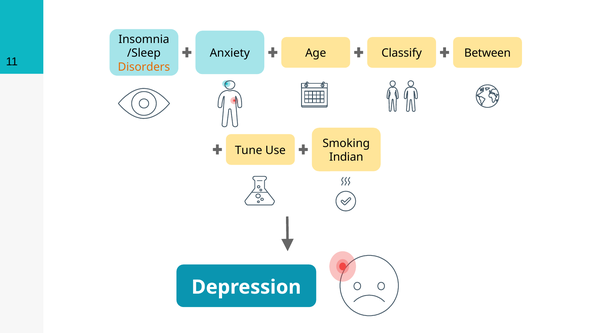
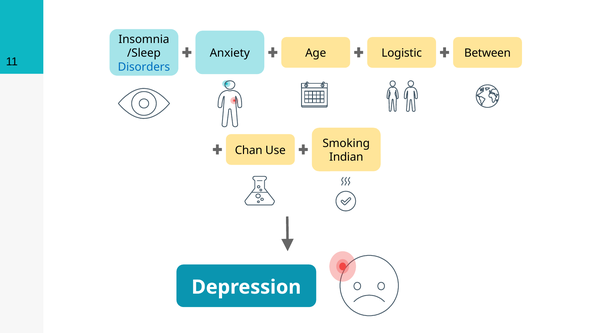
Classify: Classify -> Logistic
Disorders colour: orange -> blue
Tune: Tune -> Chan
